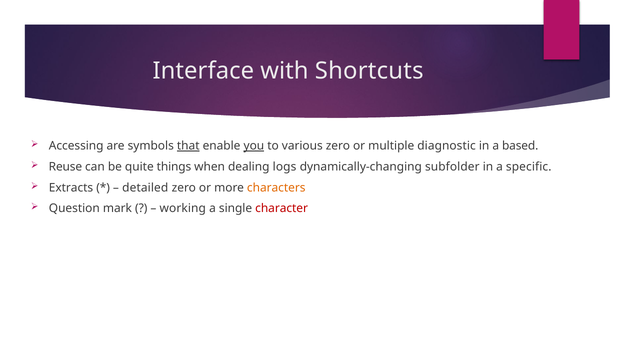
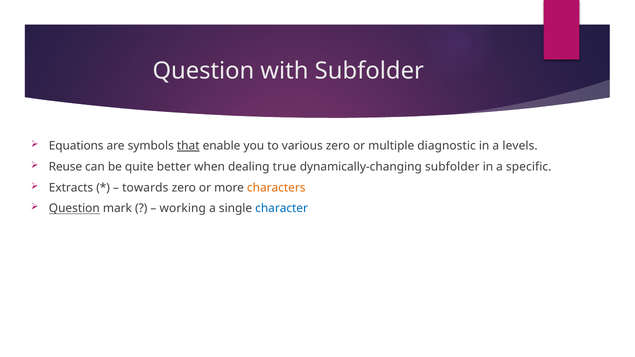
Interface at (203, 71): Interface -> Question
with Shortcuts: Shortcuts -> Subfolder
Accessing: Accessing -> Equations
you underline: present -> none
based: based -> levels
things: things -> better
logs: logs -> true
detailed: detailed -> towards
Question at (74, 209) underline: none -> present
character colour: red -> blue
